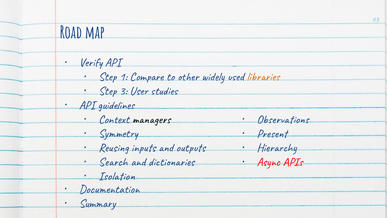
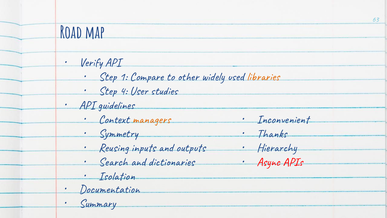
3: 3 -> 4
managers colour: black -> orange
Observations: Observations -> Inconvenient
Present: Present -> Thanks
